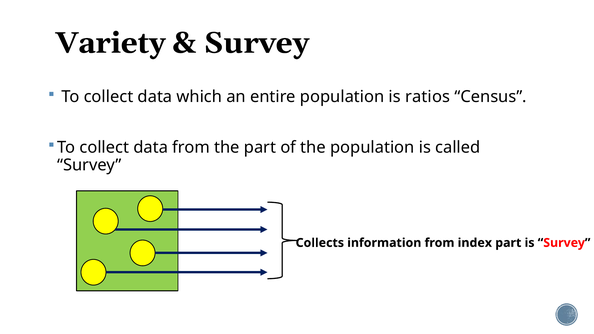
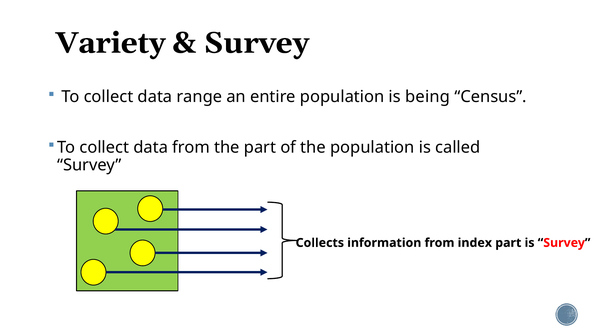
which: which -> range
ratios: ratios -> being
